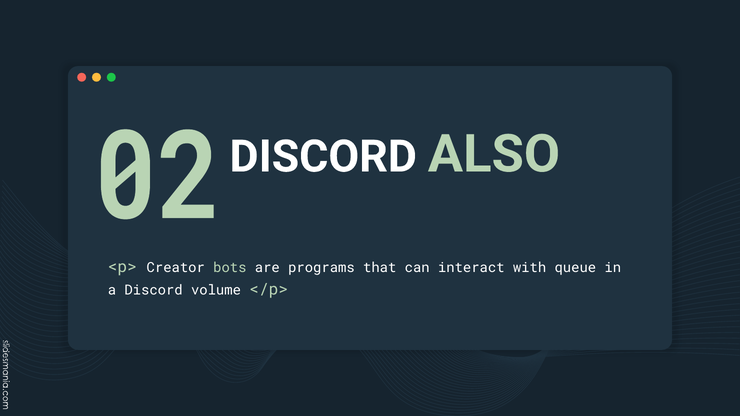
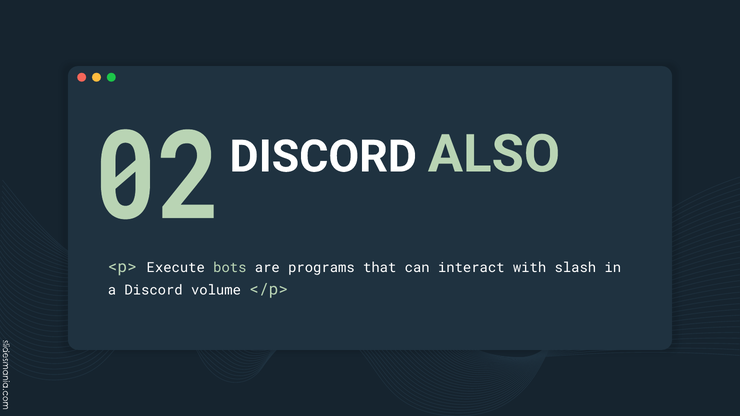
Creator: Creator -> Execute
queue: queue -> slash
